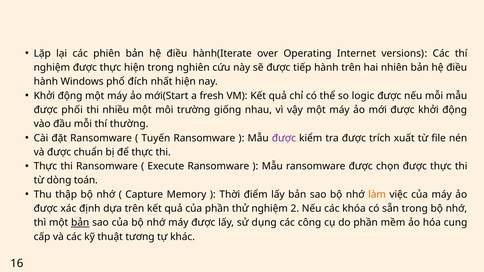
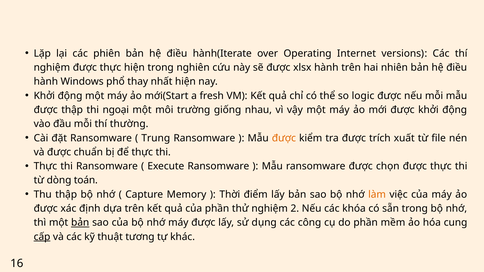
tiếp: tiếp -> xlsx
đích: đích -> thay
được phối: phối -> thập
nhiều: nhiều -> ngoại
Tuyến: Tuyến -> Trung
được at (284, 138) colour: purple -> orange
cấp underline: none -> present
